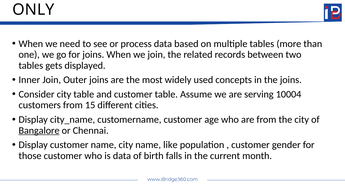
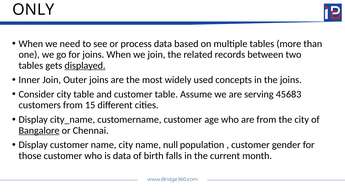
displayed underline: none -> present
10004: 10004 -> 45683
like: like -> null
